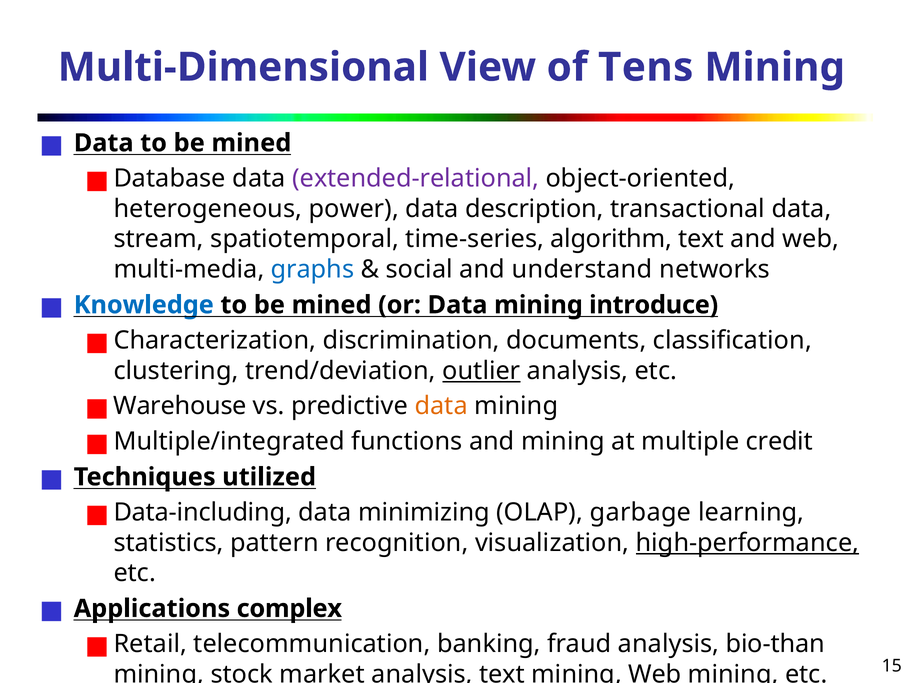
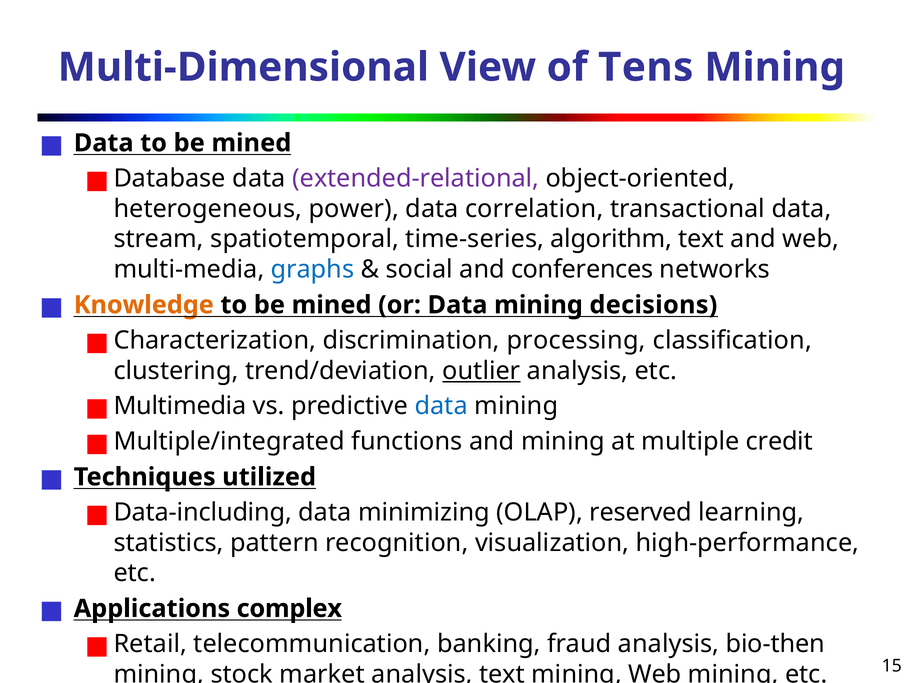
description: description -> correlation
understand: understand -> conferences
Knowledge colour: blue -> orange
introduce: introduce -> decisions
documents: documents -> processing
Warehouse: Warehouse -> Multimedia
data at (441, 406) colour: orange -> blue
garbage: garbage -> reserved
high-performance underline: present -> none
bio-than: bio-than -> bio-then
